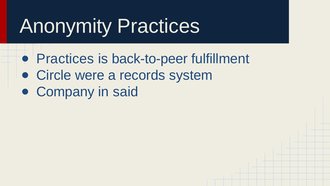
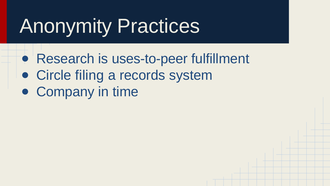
Practices at (65, 59): Practices -> Research
back-to-peer: back-to-peer -> uses-to-peer
were: were -> filing
said: said -> time
